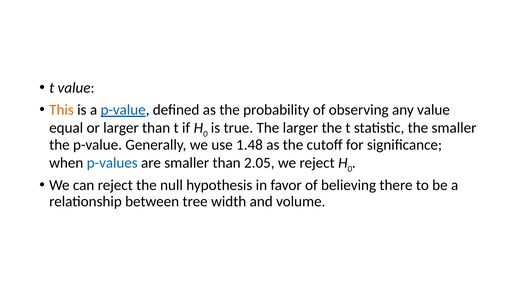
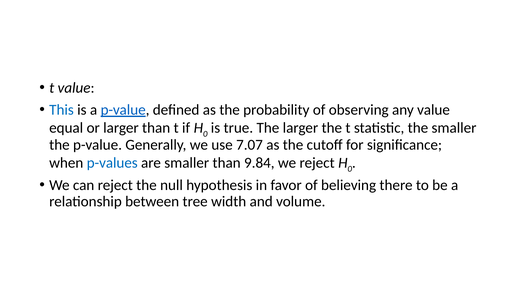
This colour: orange -> blue
1.48: 1.48 -> 7.07
2.05: 2.05 -> 9.84
